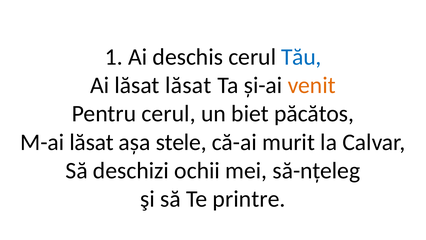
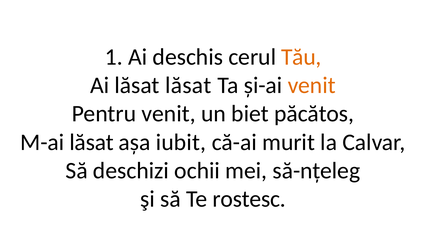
Tău colour: blue -> orange
Pentru cerul: cerul -> venit
stele: stele -> iubit
printre: printre -> rostesc
